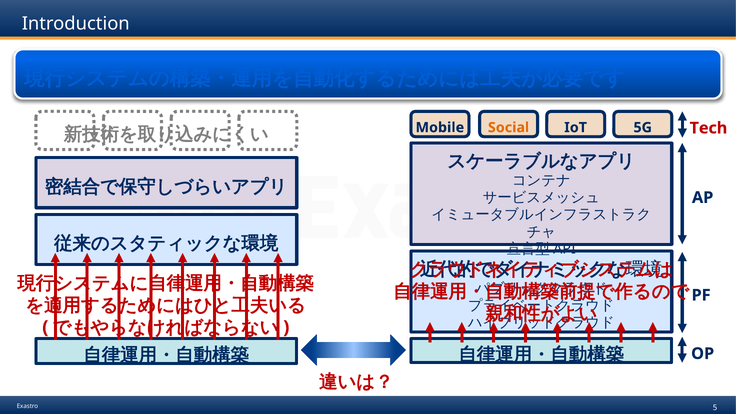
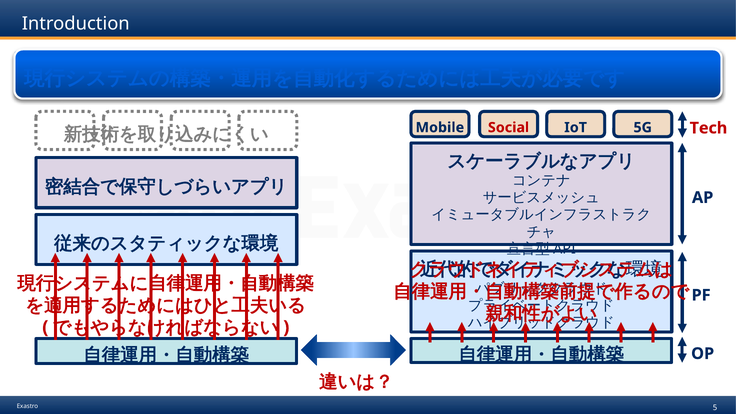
Social colour: orange -> red
